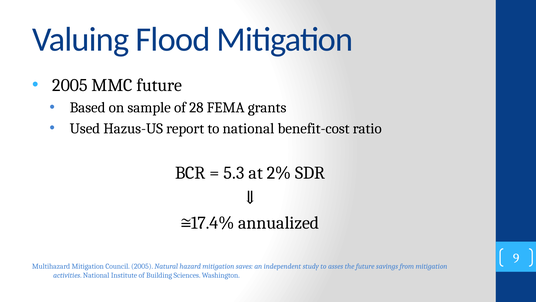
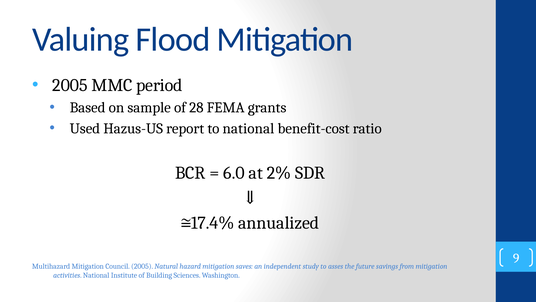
MMC future: future -> period
5.3: 5.3 -> 6.0
